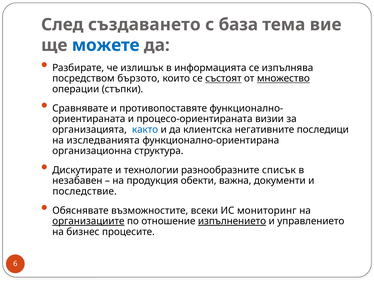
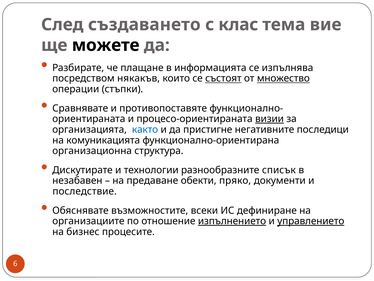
база: база -> клас
можете colour: blue -> black
излишък: излишък -> плащане
бързото: бързото -> някакъв
визии underline: none -> present
клиентска: клиентска -> пристигне
изследванията: изследванията -> комуникацията
продукция: продукция -> предаване
важна: важна -> пряко
мониторинг: мониторинг -> дефиниране
организациите underline: present -> none
управлението underline: none -> present
